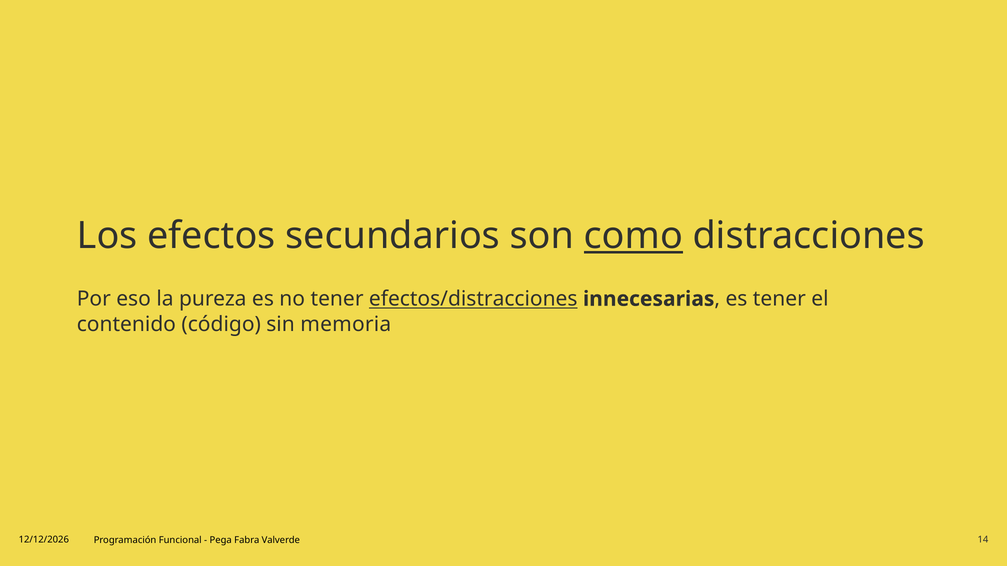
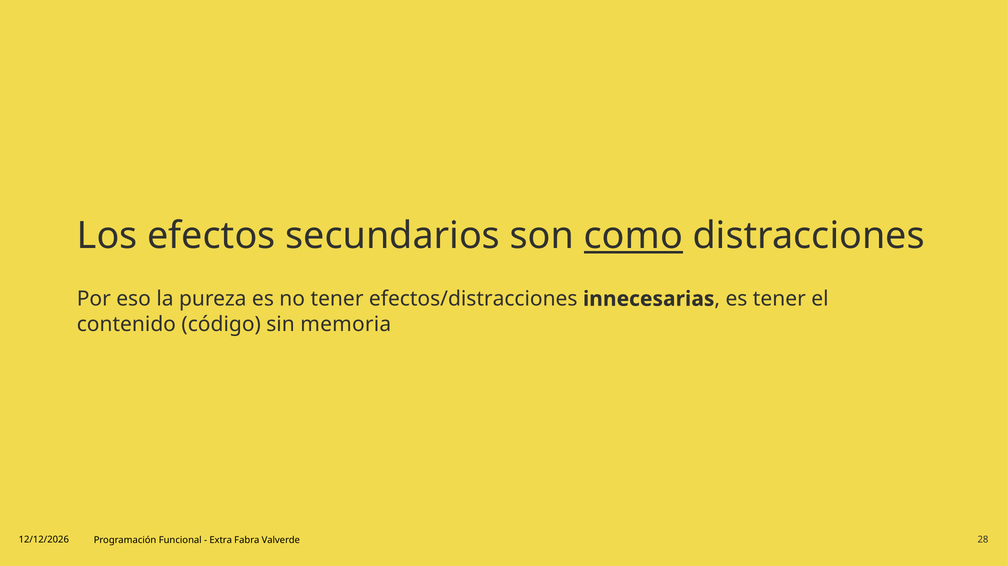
efectos/distracciones underline: present -> none
Pega: Pega -> Extra
14: 14 -> 28
